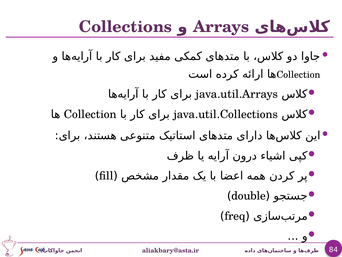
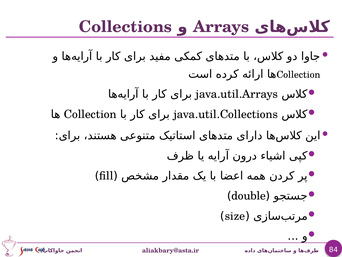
freq: freq -> size
